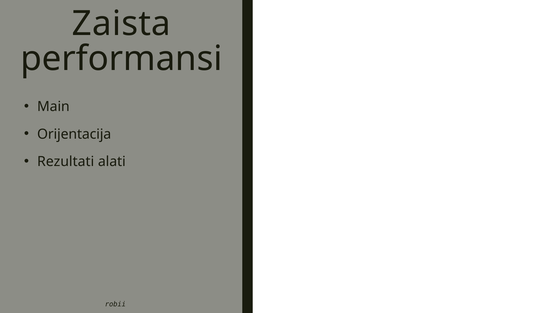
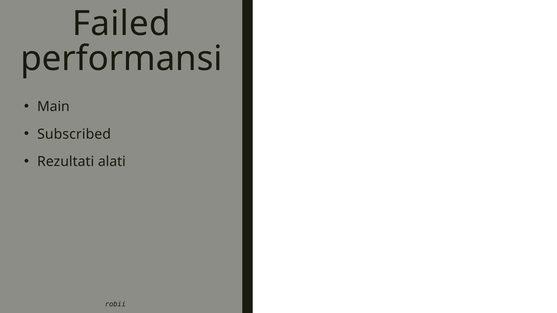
Zaista: Zaista -> Failed
Orijentacija: Orijentacija -> Subscribed
